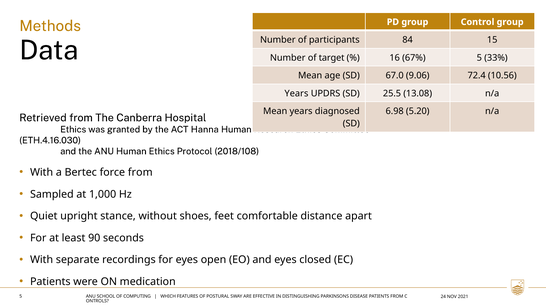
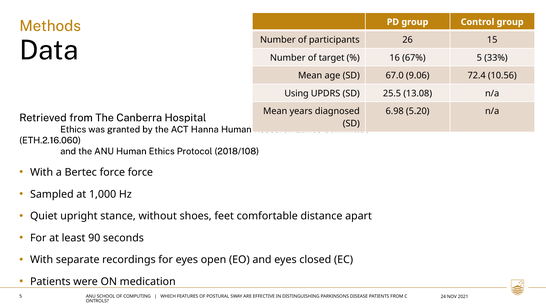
84: 84 -> 26
Years at (296, 93): Years -> Using
ETH.4.16.030: ETH.4.16.030 -> ETH.2.16.060
force from: from -> force
